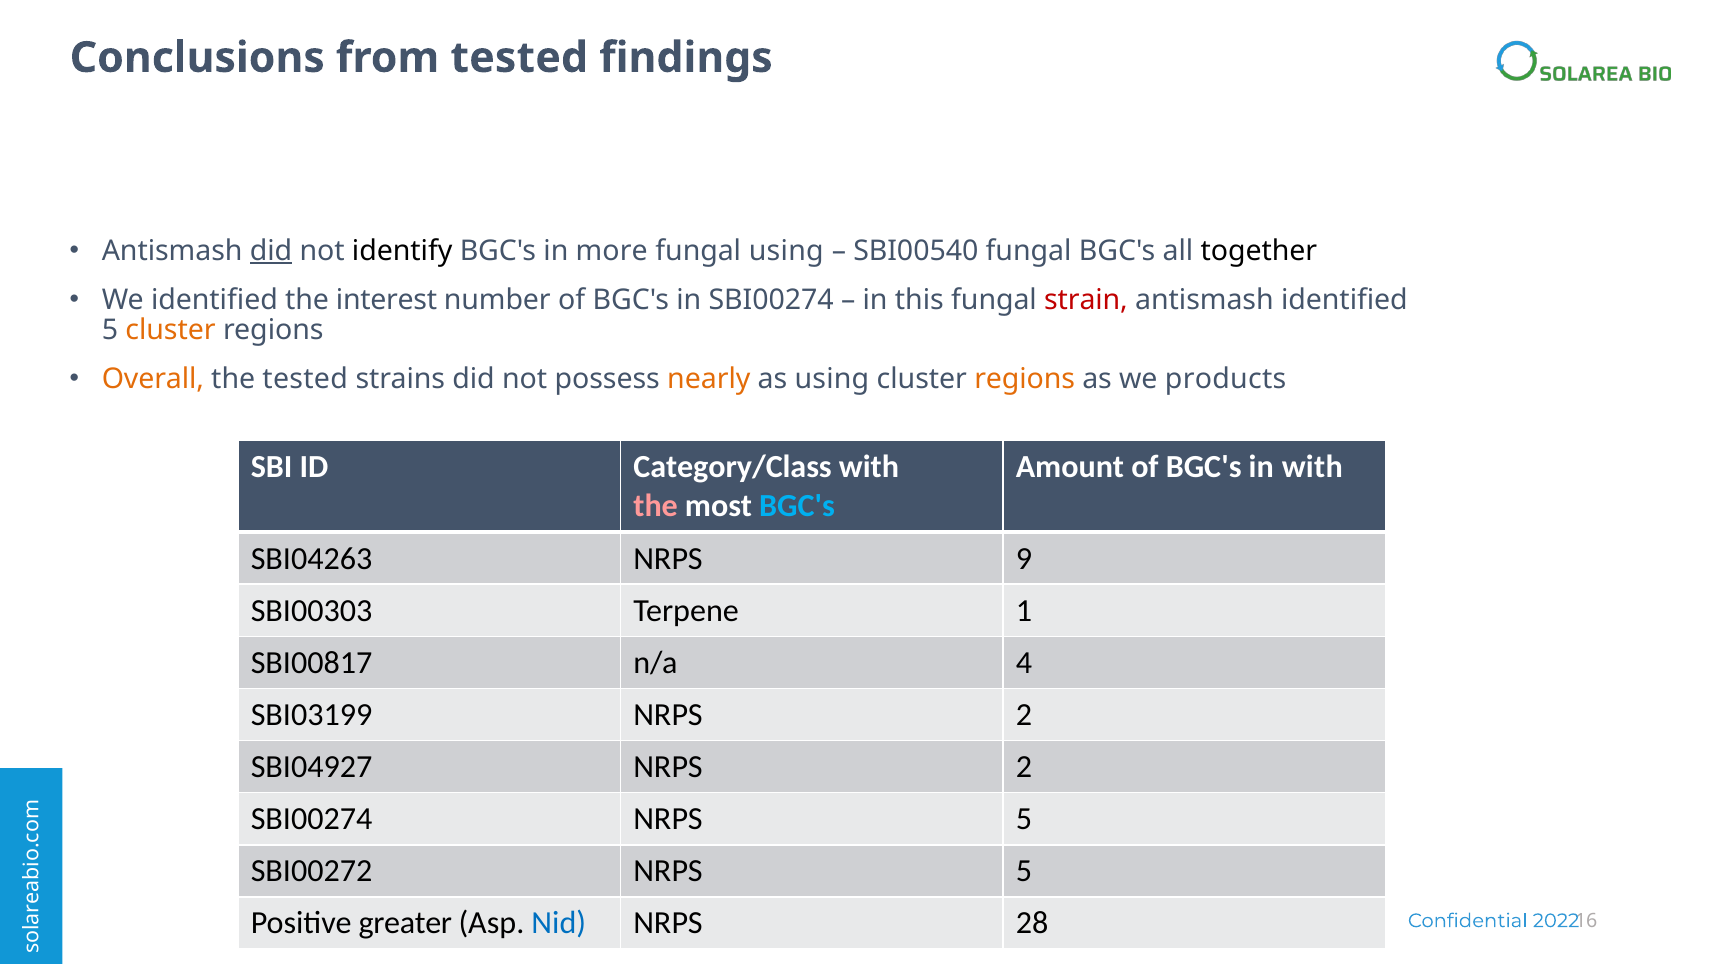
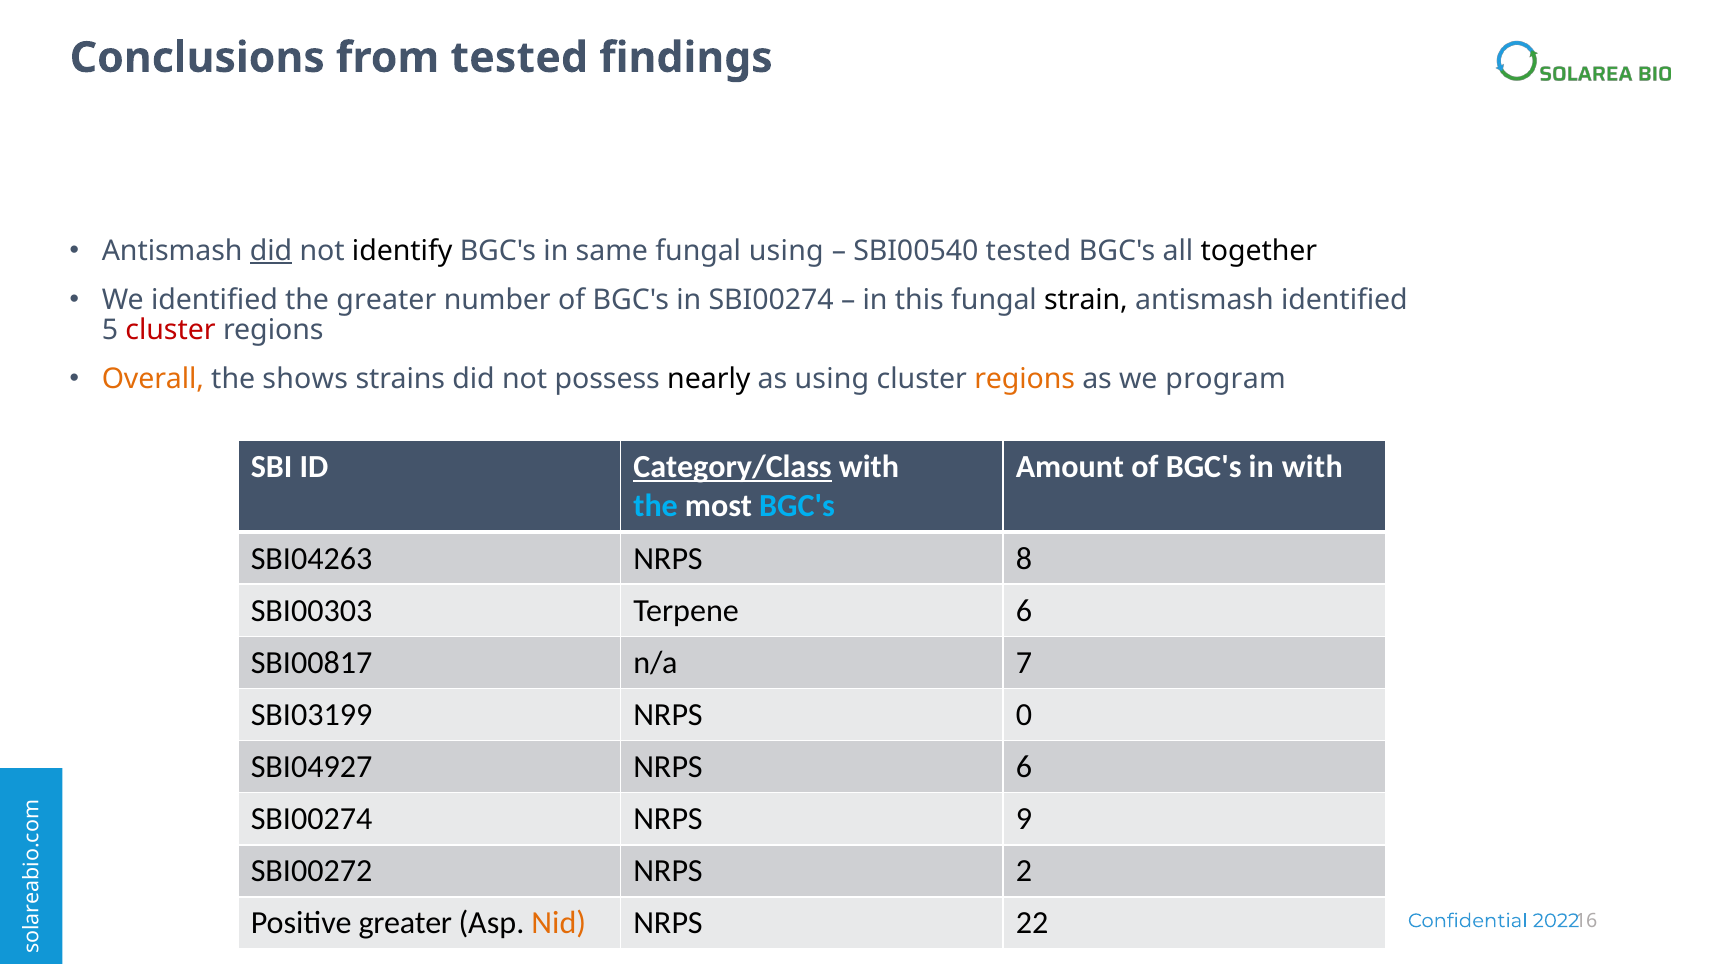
more: more -> same
SBI00540 fungal: fungal -> tested
the interest: interest -> greater
strain colour: red -> black
cluster at (170, 330) colour: orange -> red
the tested: tested -> shows
nearly colour: orange -> black
products: products -> program
Category/Class underline: none -> present
the at (656, 506) colour: pink -> light blue
9: 9 -> 8
Terpene 1: 1 -> 6
4: 4 -> 7
SBI03199 NRPS 2: 2 -> 0
SBI04927 NRPS 2: 2 -> 6
SBI00274 NRPS 5: 5 -> 9
SBI00272 NRPS 5: 5 -> 2
Nid colour: blue -> orange
28: 28 -> 22
